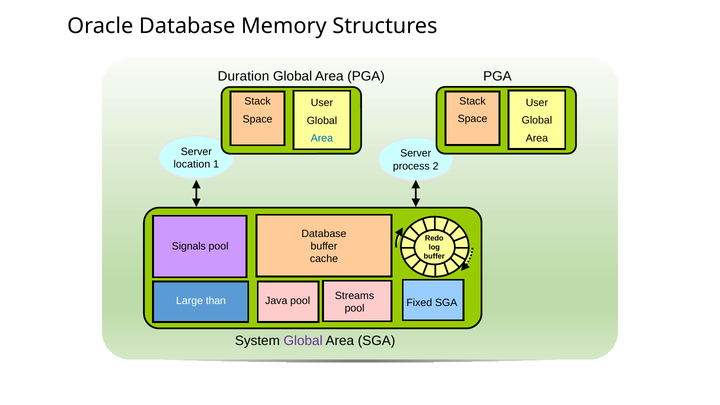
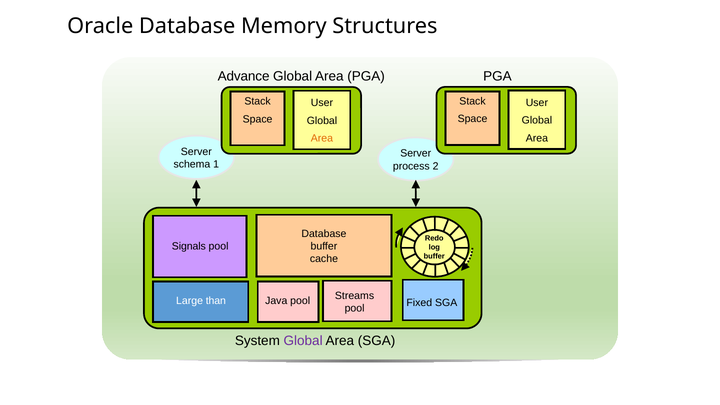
Duration: Duration -> Advance
Area at (322, 139) colour: blue -> orange
location: location -> schema
